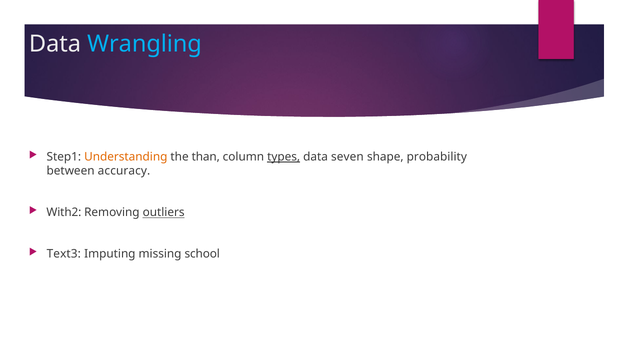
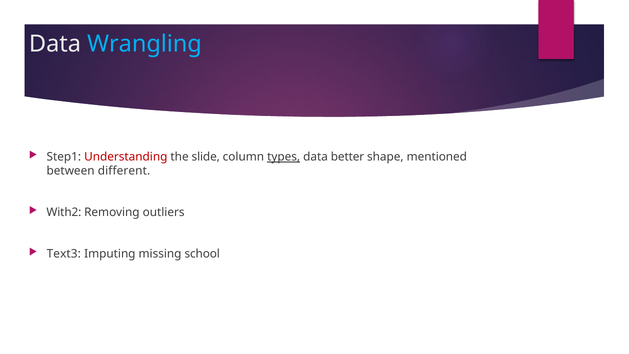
Understanding colour: orange -> red
than: than -> slide
seven: seven -> better
probability: probability -> mentioned
accuracy: accuracy -> different
outliers underline: present -> none
